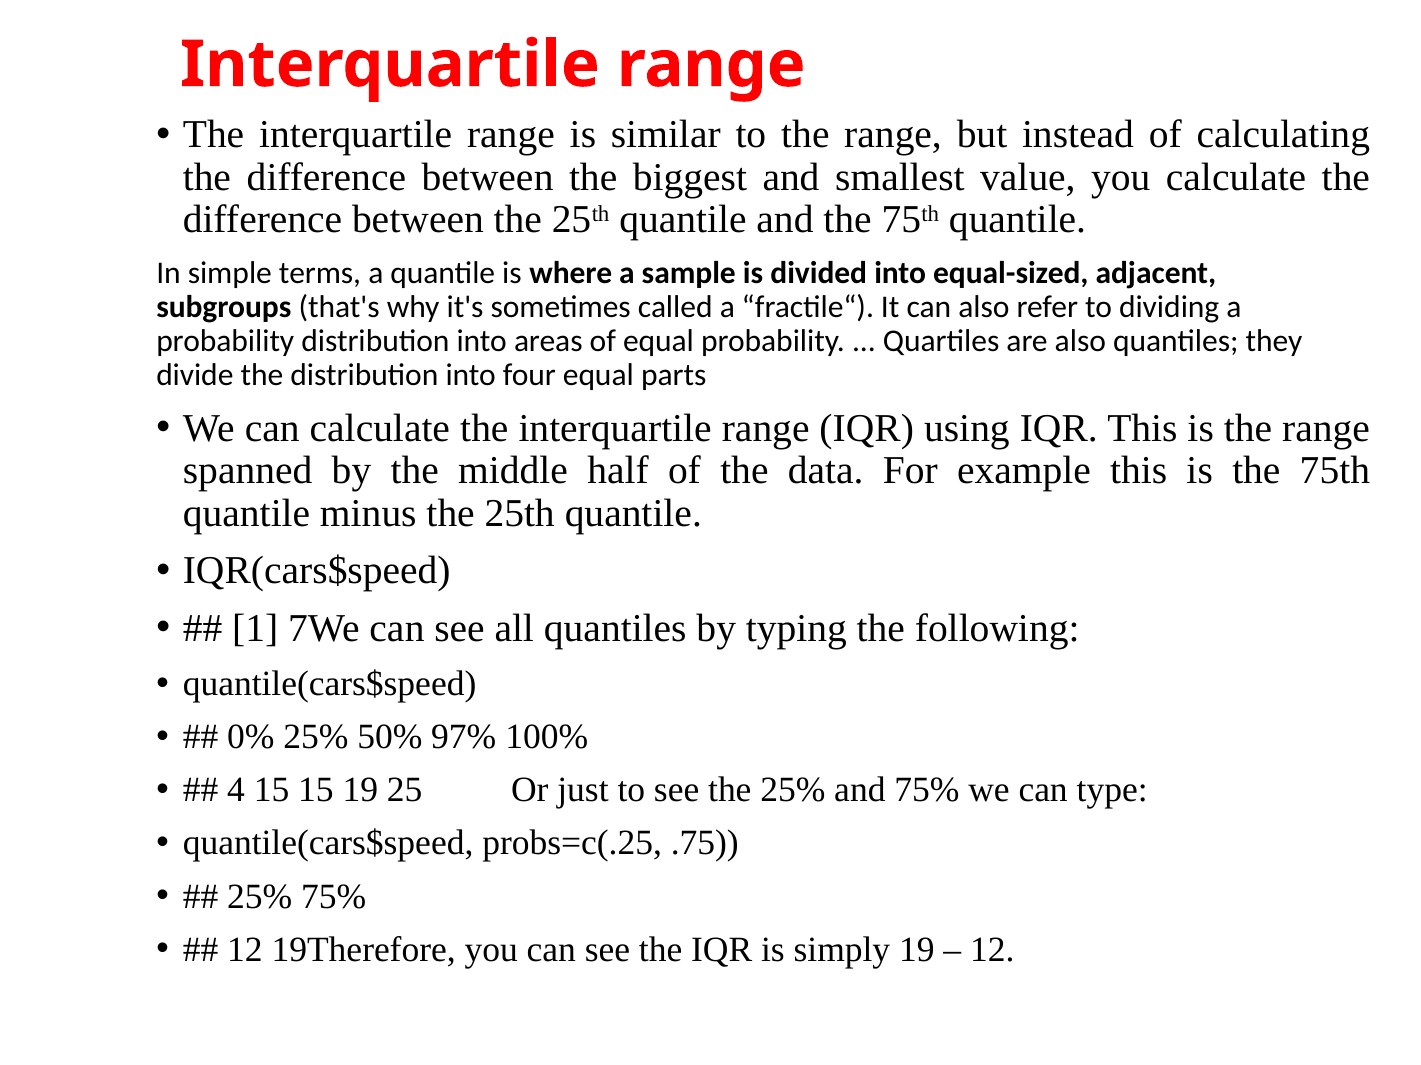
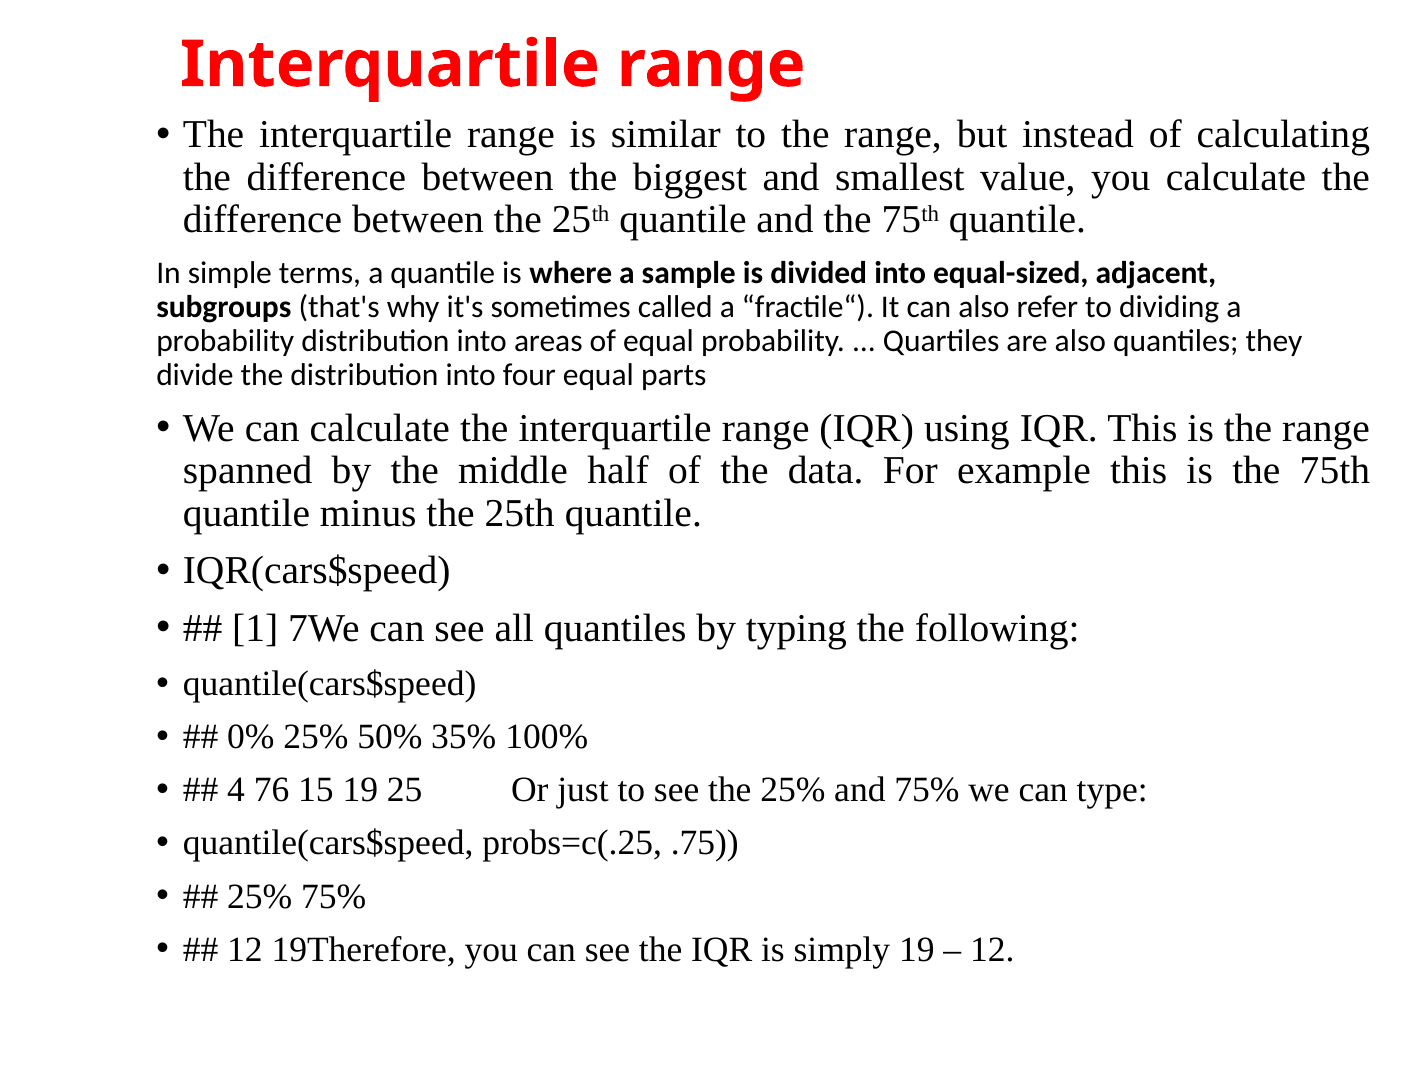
97%: 97% -> 35%
4 15: 15 -> 76
